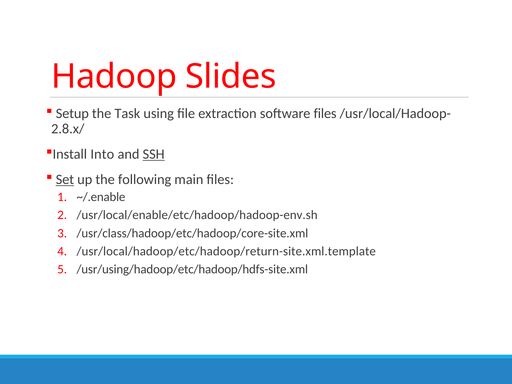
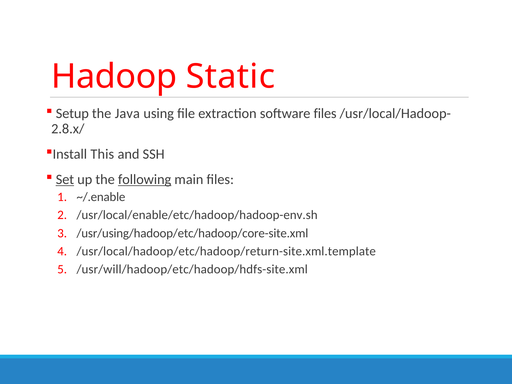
Slides: Slides -> Static
Task: Task -> Java
Into: Into -> This
SSH underline: present -> none
following underline: none -> present
/usr/class/hadoop/etc/hadoop/core-site.xml: /usr/class/hadoop/etc/hadoop/core-site.xml -> /usr/using/hadoop/etc/hadoop/core-site.xml
/usr/using/hadoop/etc/hadoop/hdfs-site.xml: /usr/using/hadoop/etc/hadoop/hdfs-site.xml -> /usr/will/hadoop/etc/hadoop/hdfs-site.xml
